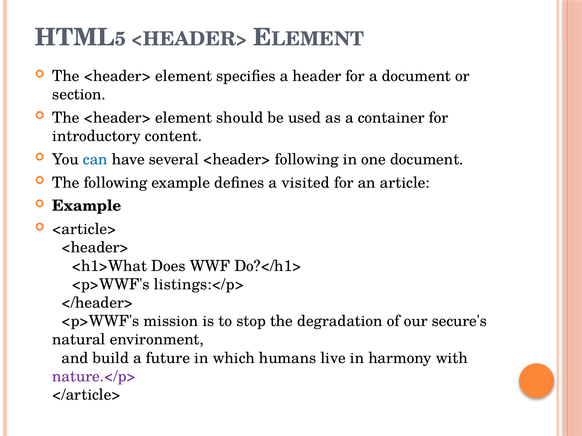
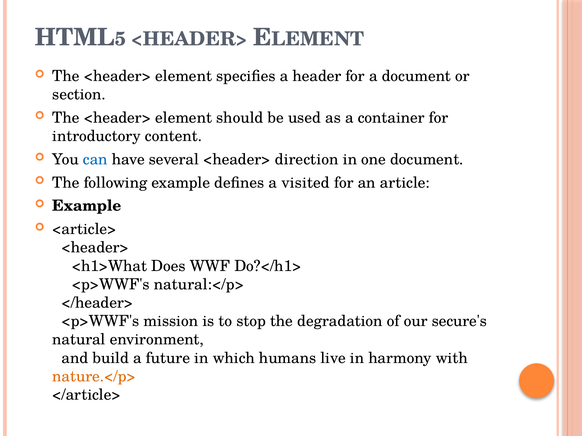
<header> following: following -> direction
listings:</p>: listings:</p> -> natural:</p>
nature.</p> colour: purple -> orange
